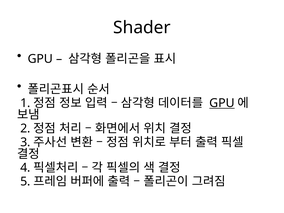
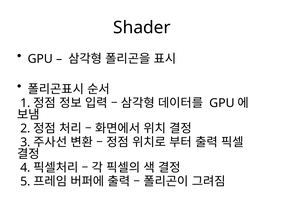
GPU at (222, 103) underline: present -> none
